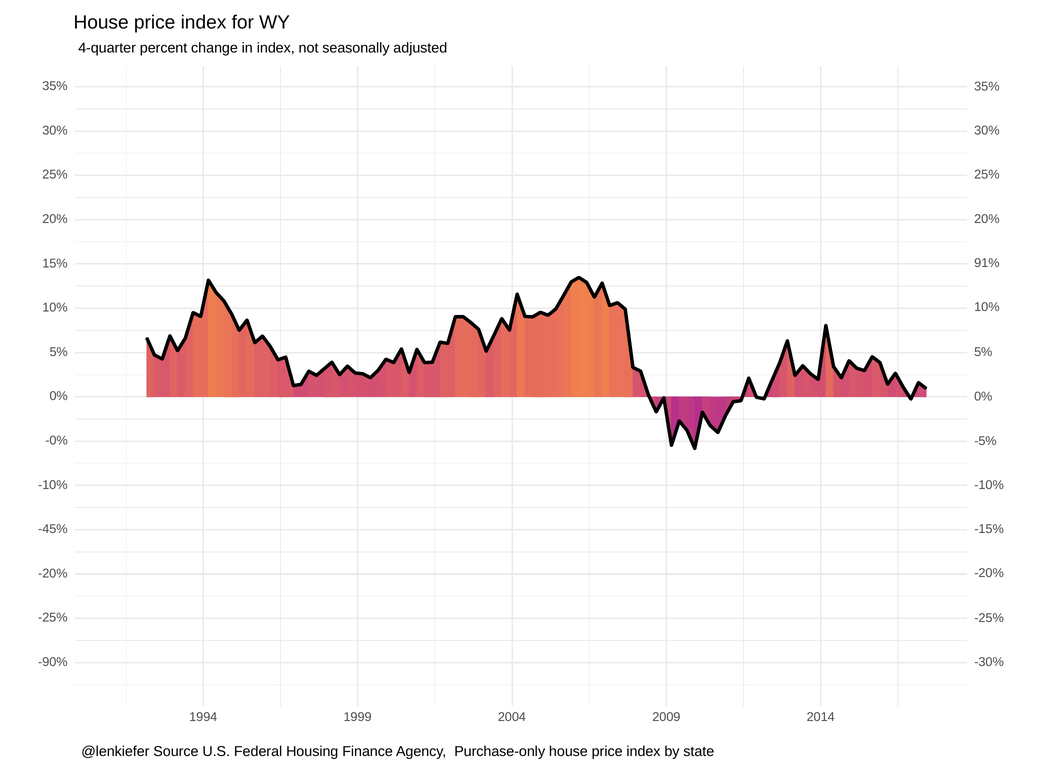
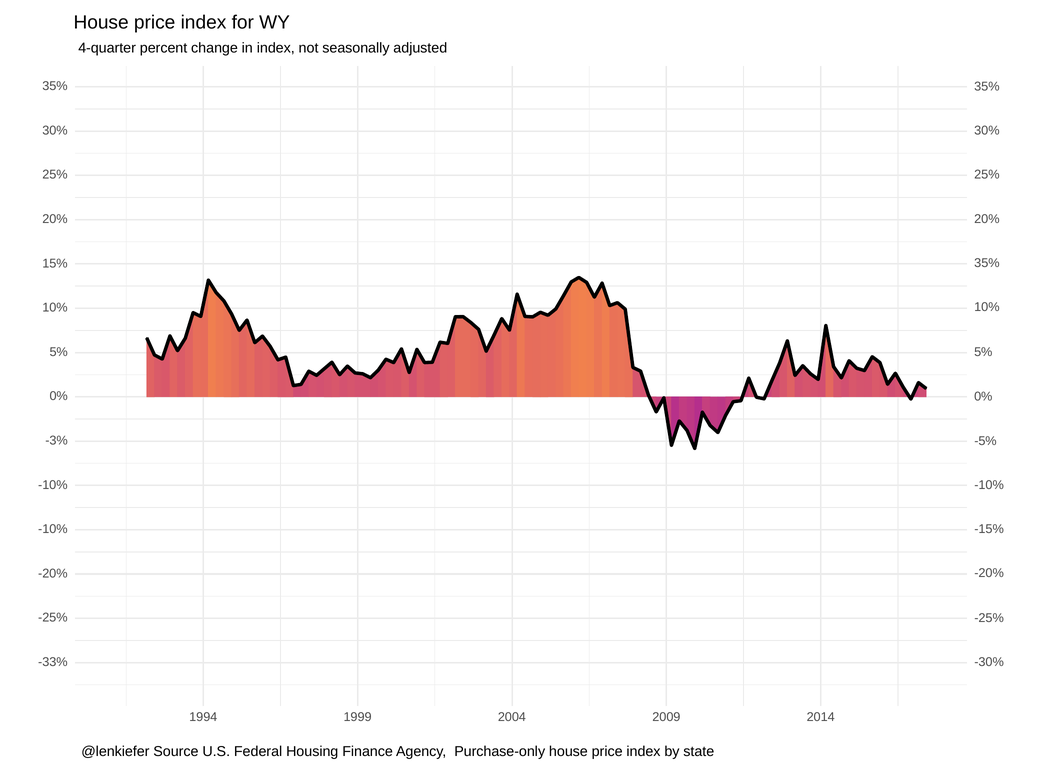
91% at (987, 263): 91% -> 35%
-0%: -0% -> -3%
-45% at (53, 529): -45% -> -10%
-90%: -90% -> -33%
